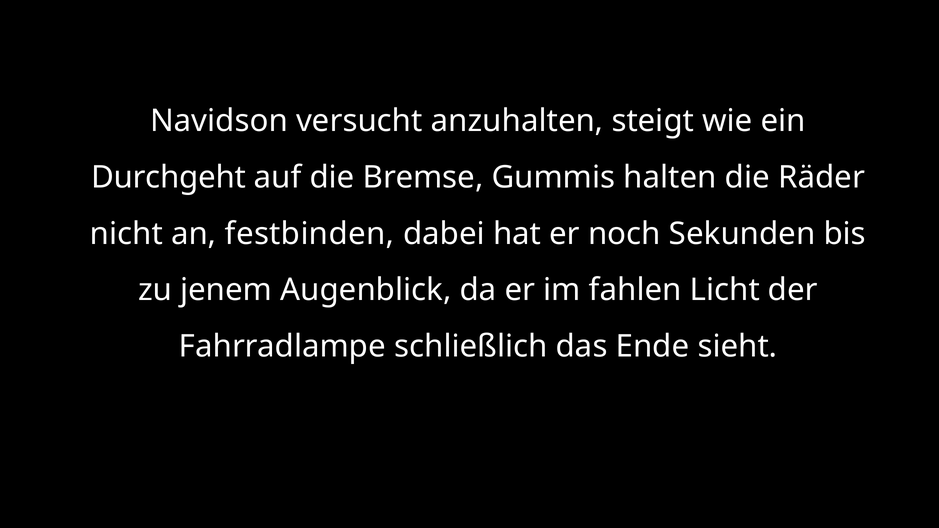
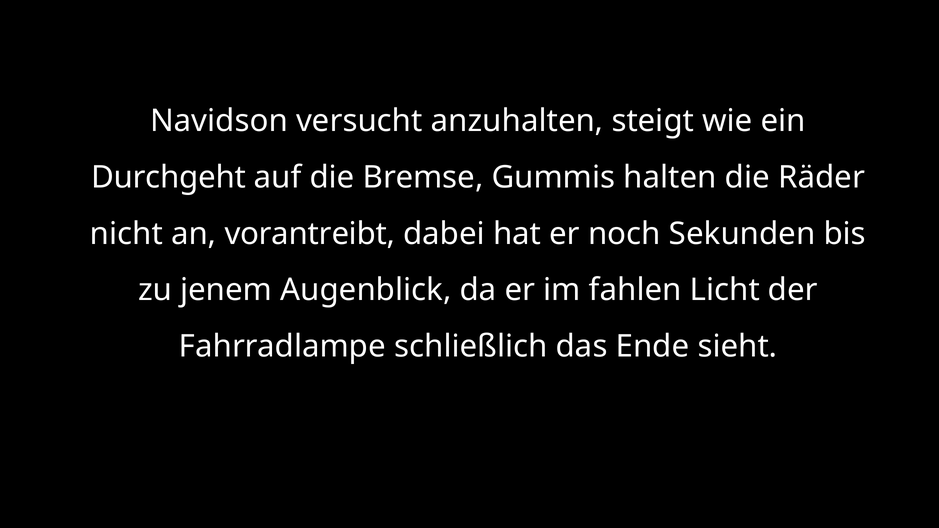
festbinden: festbinden -> vorantreibt
